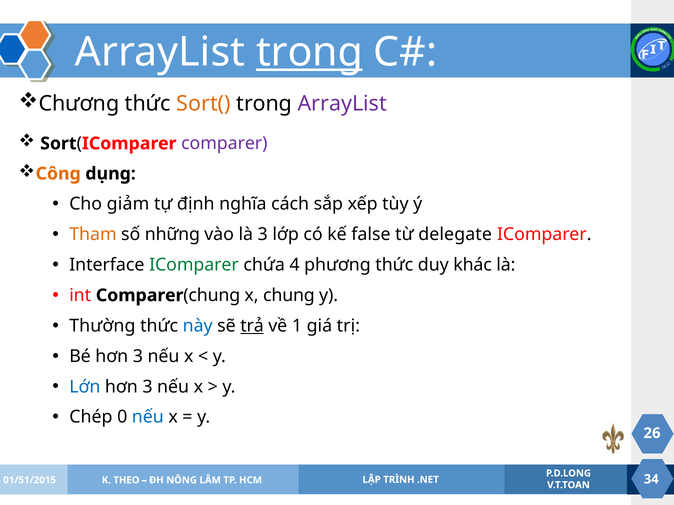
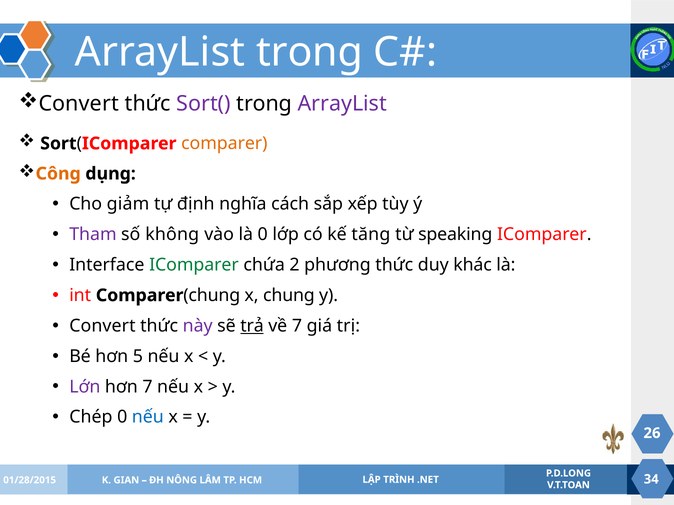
trong at (309, 52) underline: present -> none
Chương at (79, 104): Chương -> Convert
Sort( colour: orange -> purple
comparer at (224, 144) colour: purple -> orange
Tham colour: orange -> purple
những: những -> không
là 3: 3 -> 0
false: false -> tăng
delegate: delegate -> speaking
4: 4 -> 2
Thường at (102, 326): Thường -> Convert
này colour: blue -> purple
về 1: 1 -> 7
Bé hơn 3: 3 -> 5
Lớn colour: blue -> purple
3 at (147, 387): 3 -> 7
01/51/2015: 01/51/2015 -> 01/28/2015
THEO: THEO -> GIAN
